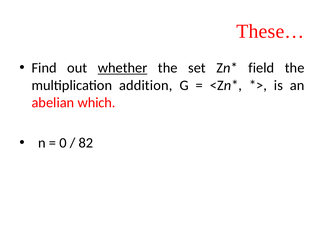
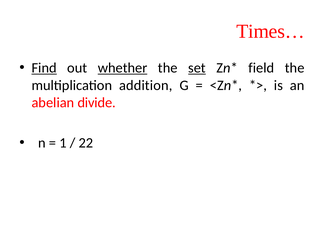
These…: These… -> Times…
Find underline: none -> present
set underline: none -> present
which: which -> divide
0: 0 -> 1
82: 82 -> 22
